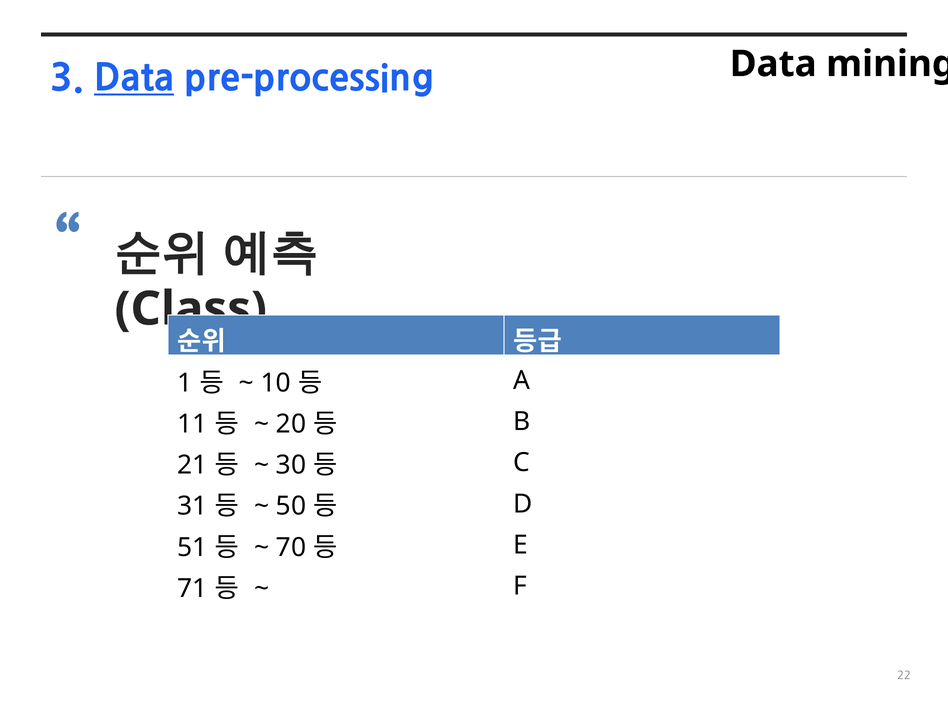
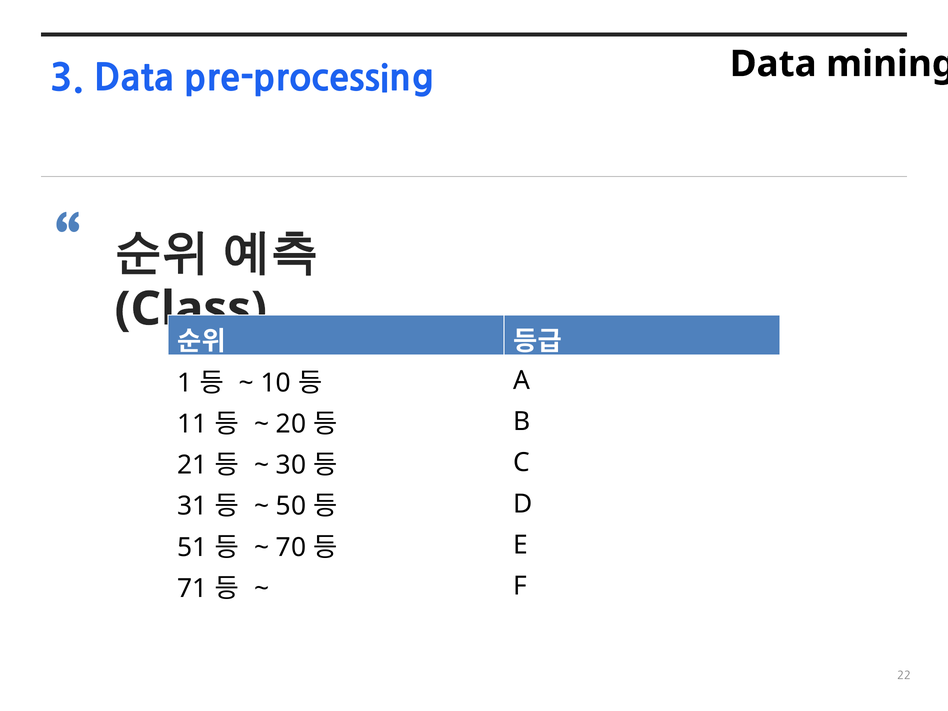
Data at (134, 79) underline: present -> none
